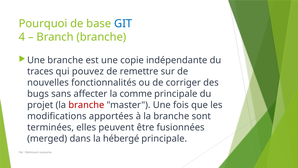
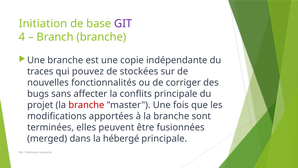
Pourquoi: Pourquoi -> Initiation
GIT colour: blue -> purple
remettre: remettre -> stockées
comme: comme -> conflits
